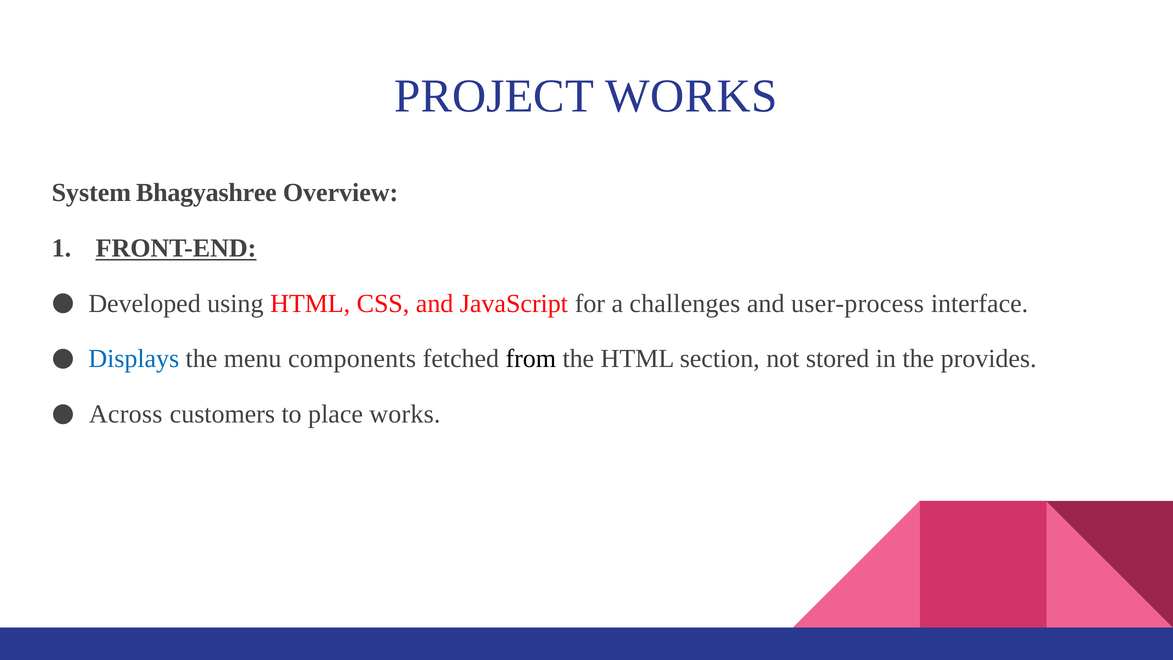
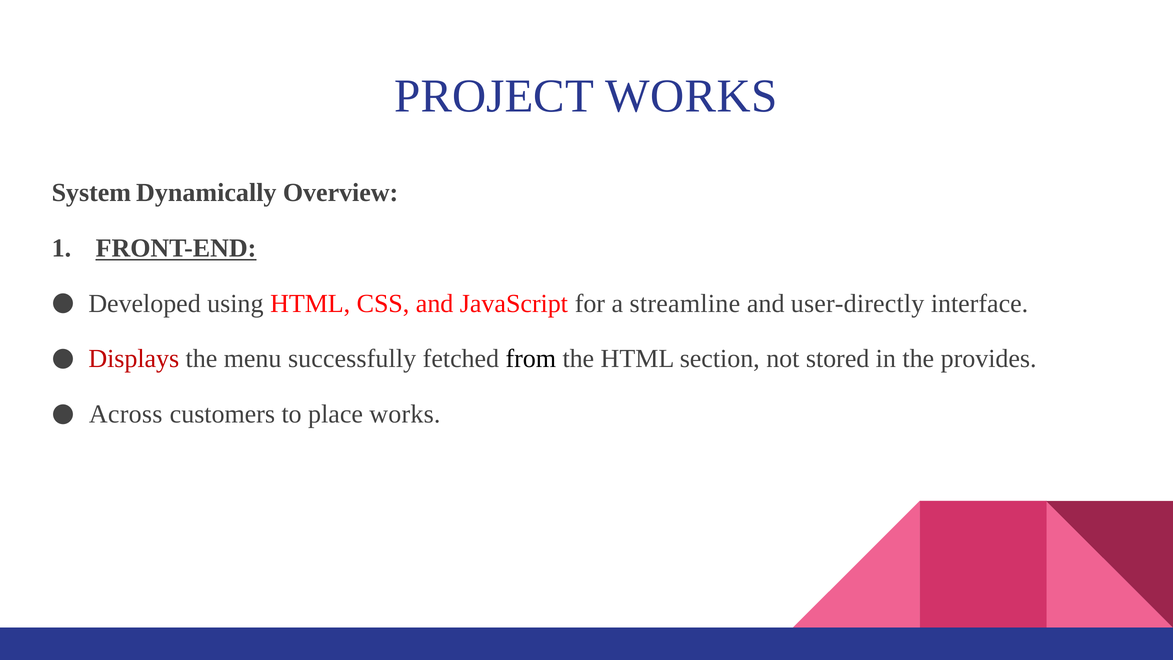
Bhagyashree: Bhagyashree -> Dynamically
challenges: challenges -> streamline
user-process: user-process -> user-directly
Displays colour: blue -> red
components: components -> successfully
